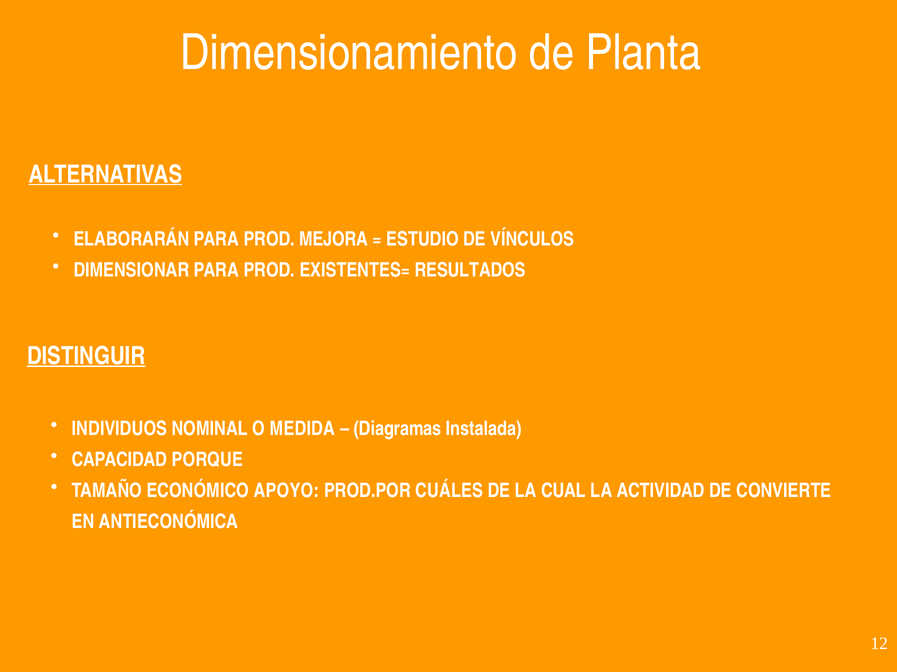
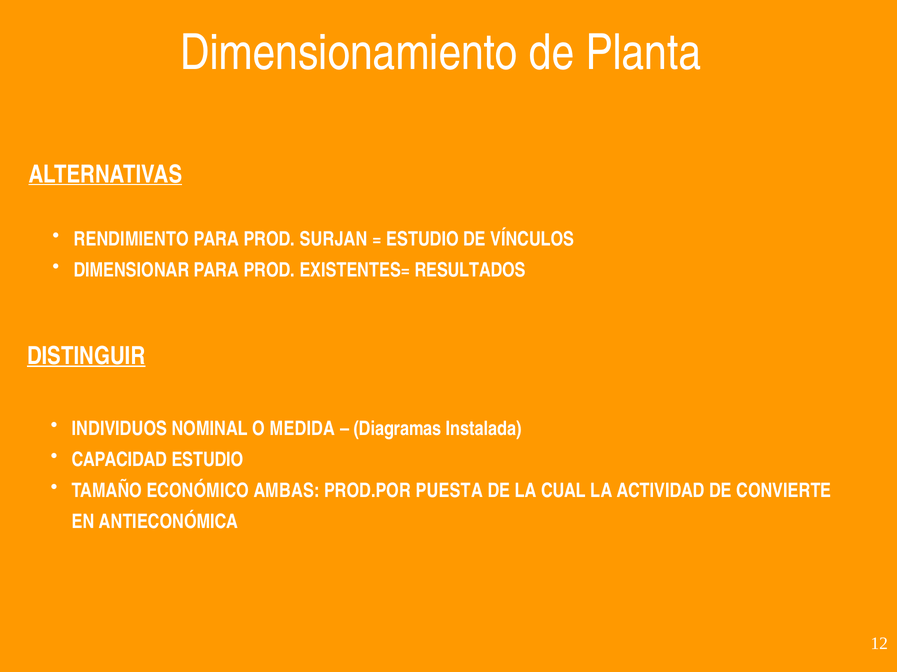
ELABORARÁN: ELABORARÁN -> RENDIMIENTO
MEJORA: MEJORA -> SURJAN
CAPACIDAD PORQUE: PORQUE -> ESTUDIO
APOYO: APOYO -> AMBAS
CUÁLES: CUÁLES -> PUESTA
